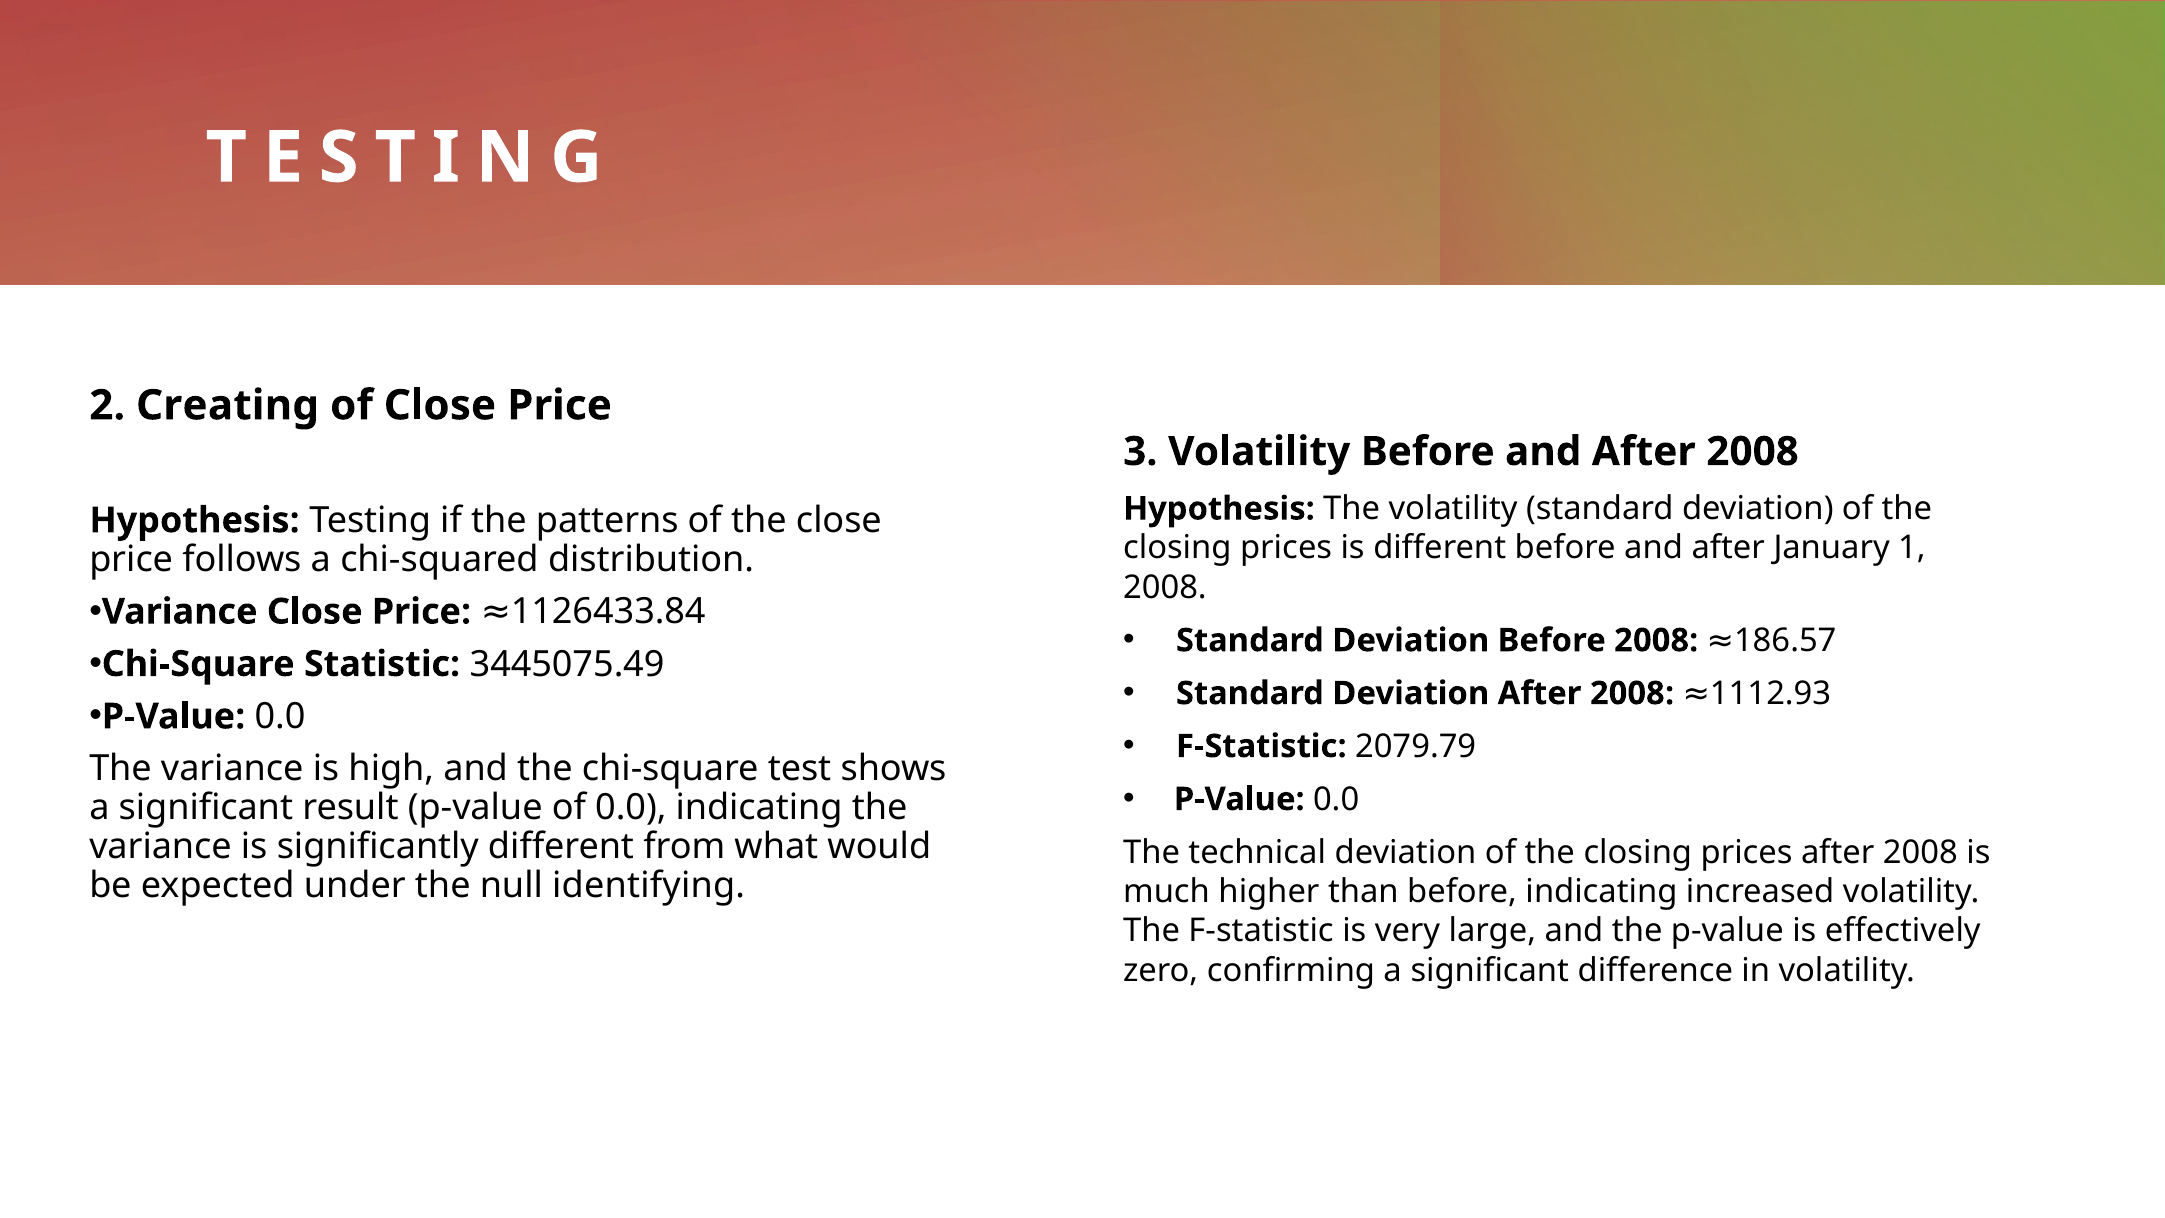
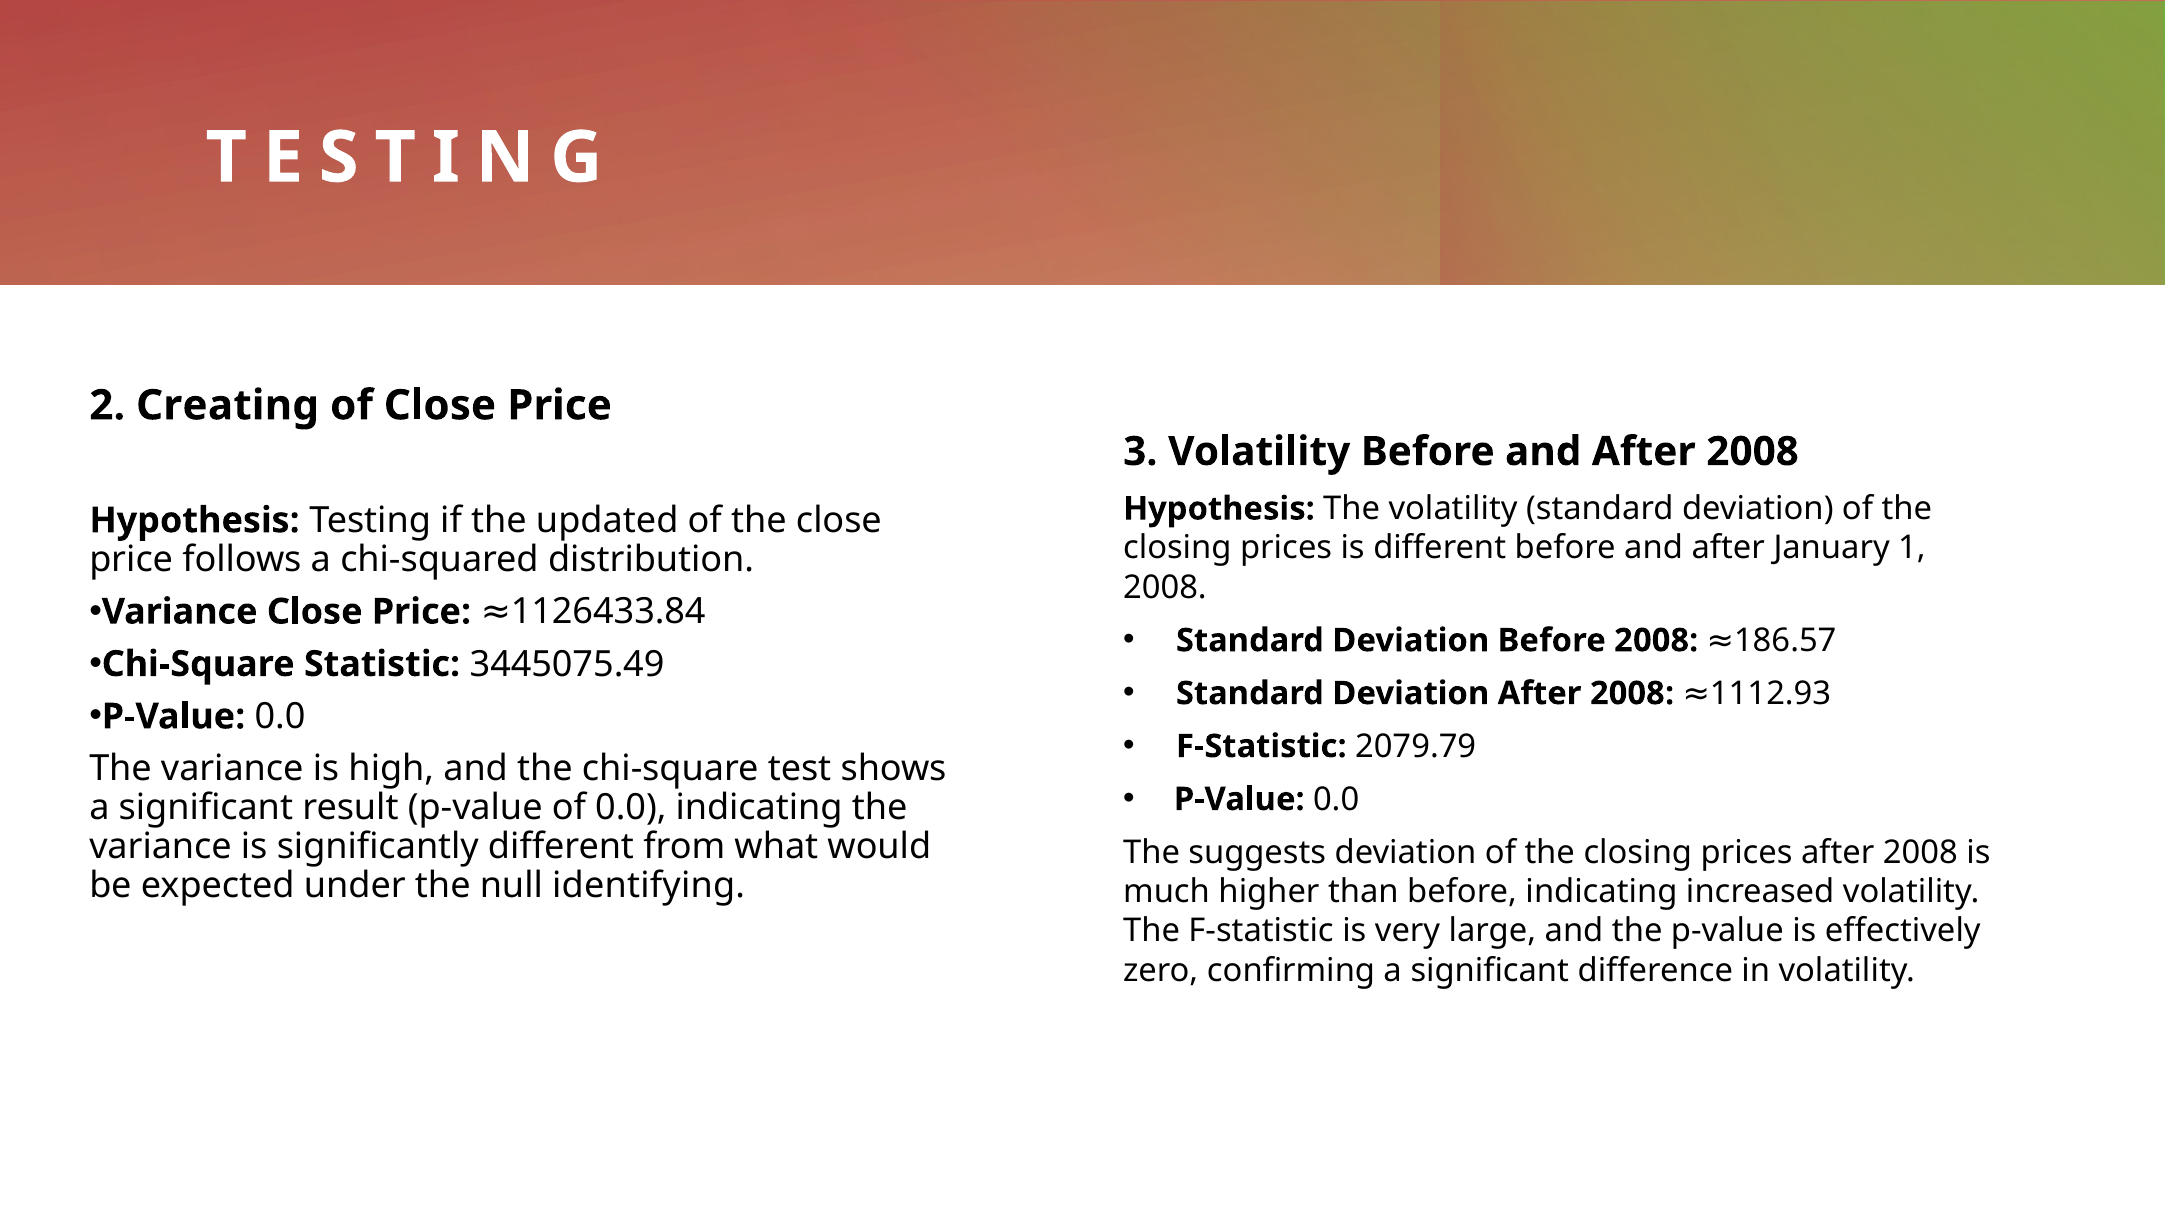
patterns: patterns -> updated
technical: technical -> suggests
